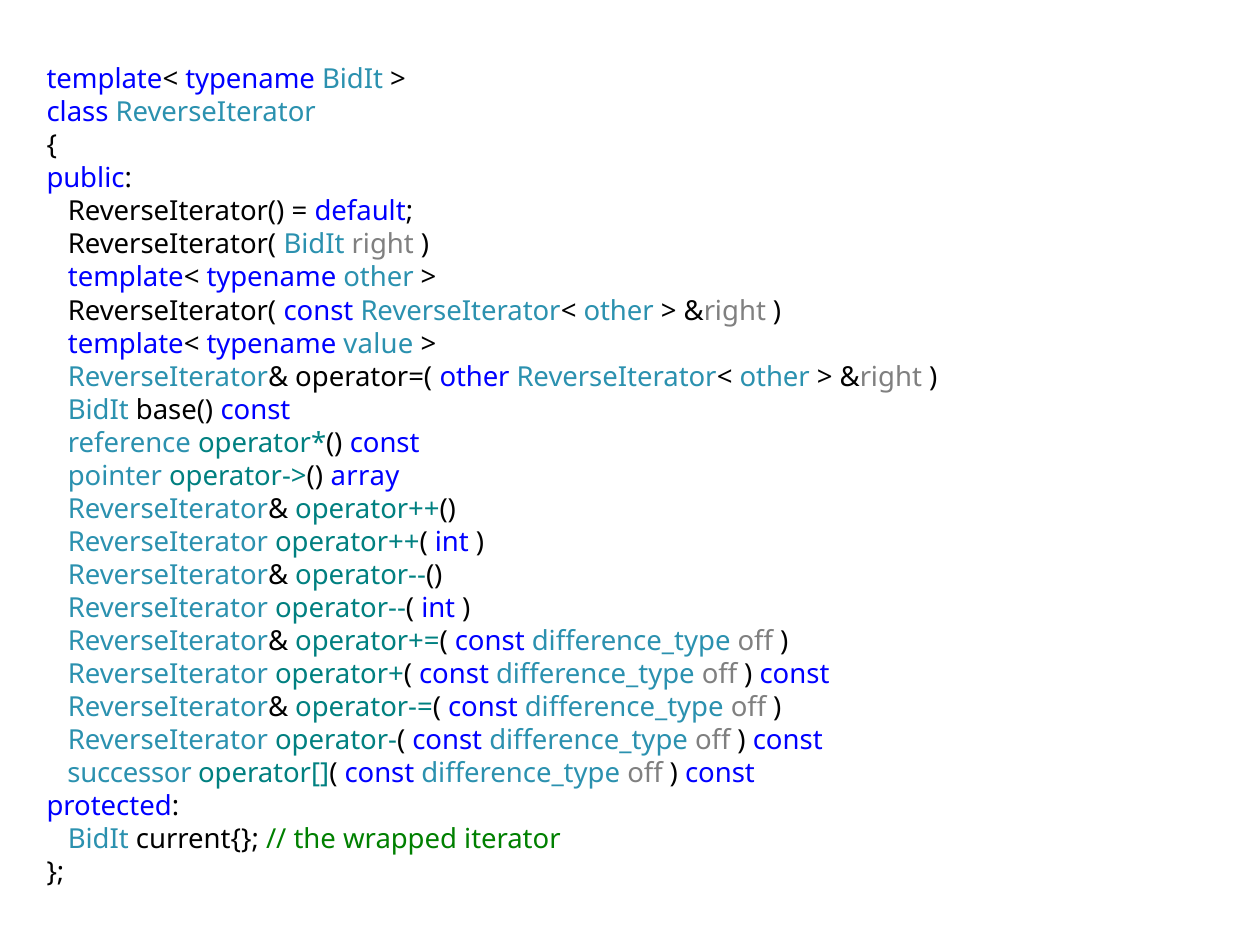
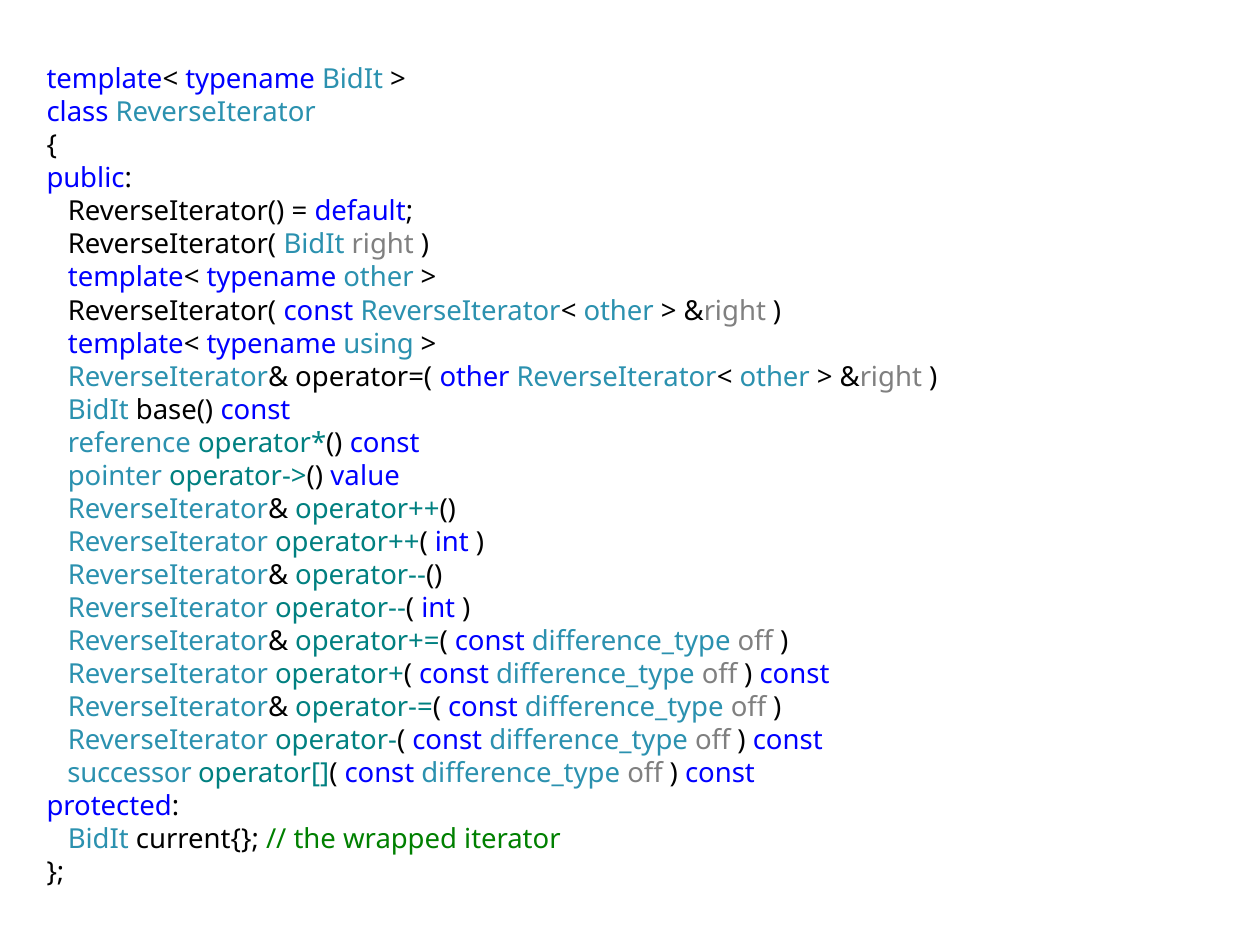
value: value -> using
array: array -> value
